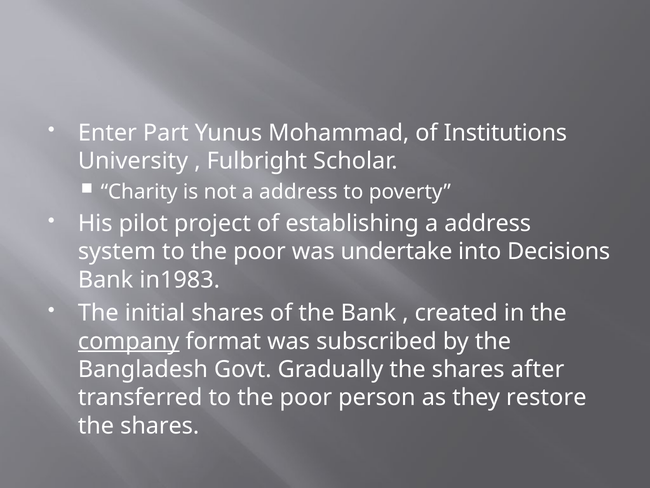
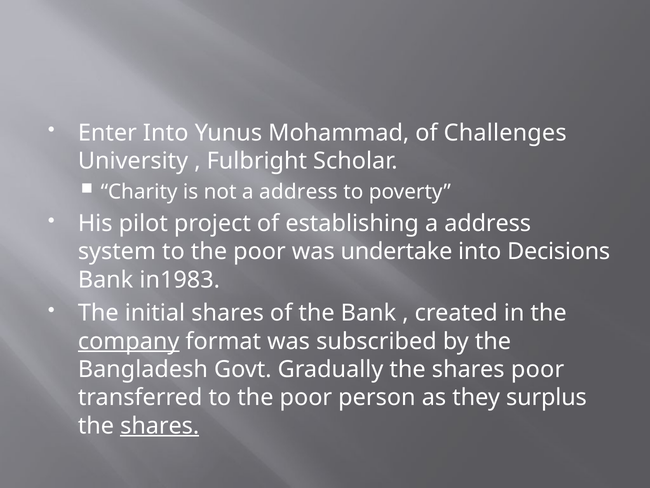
Enter Part: Part -> Into
Institutions: Institutions -> Challenges
shares after: after -> poor
restore: restore -> surplus
shares at (160, 425) underline: none -> present
